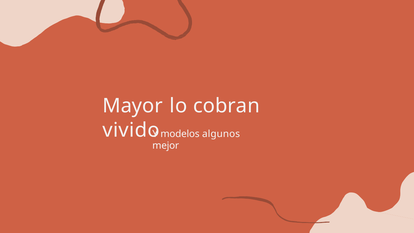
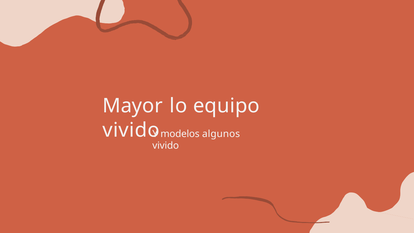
cobran: cobran -> equipo
mejor at (166, 145): mejor -> vivido
